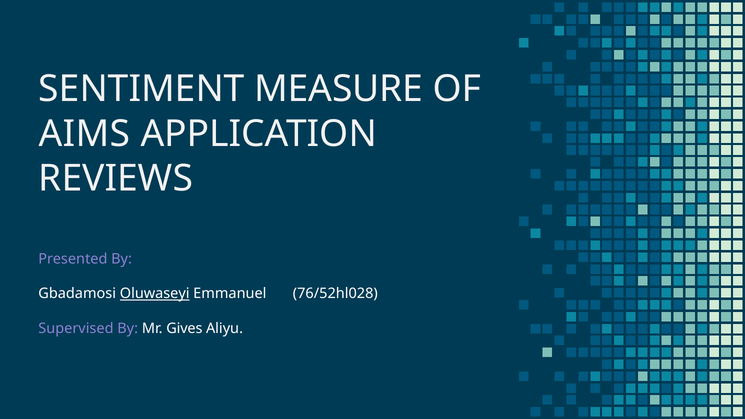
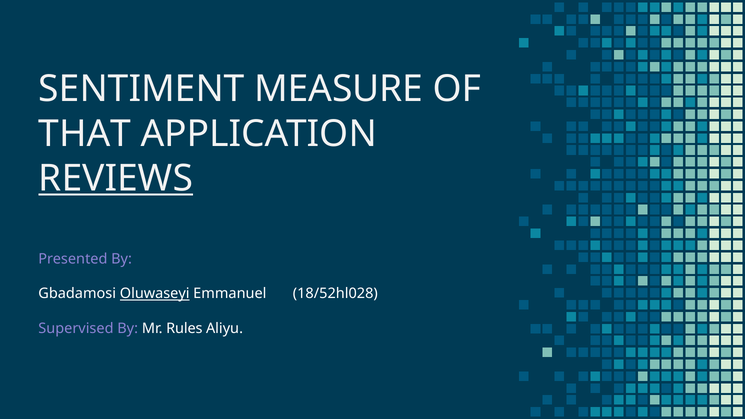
AIMS: AIMS -> THAT
REVIEWS underline: none -> present
76/52hl028: 76/52hl028 -> 18/52hl028
Gives: Gives -> Rules
